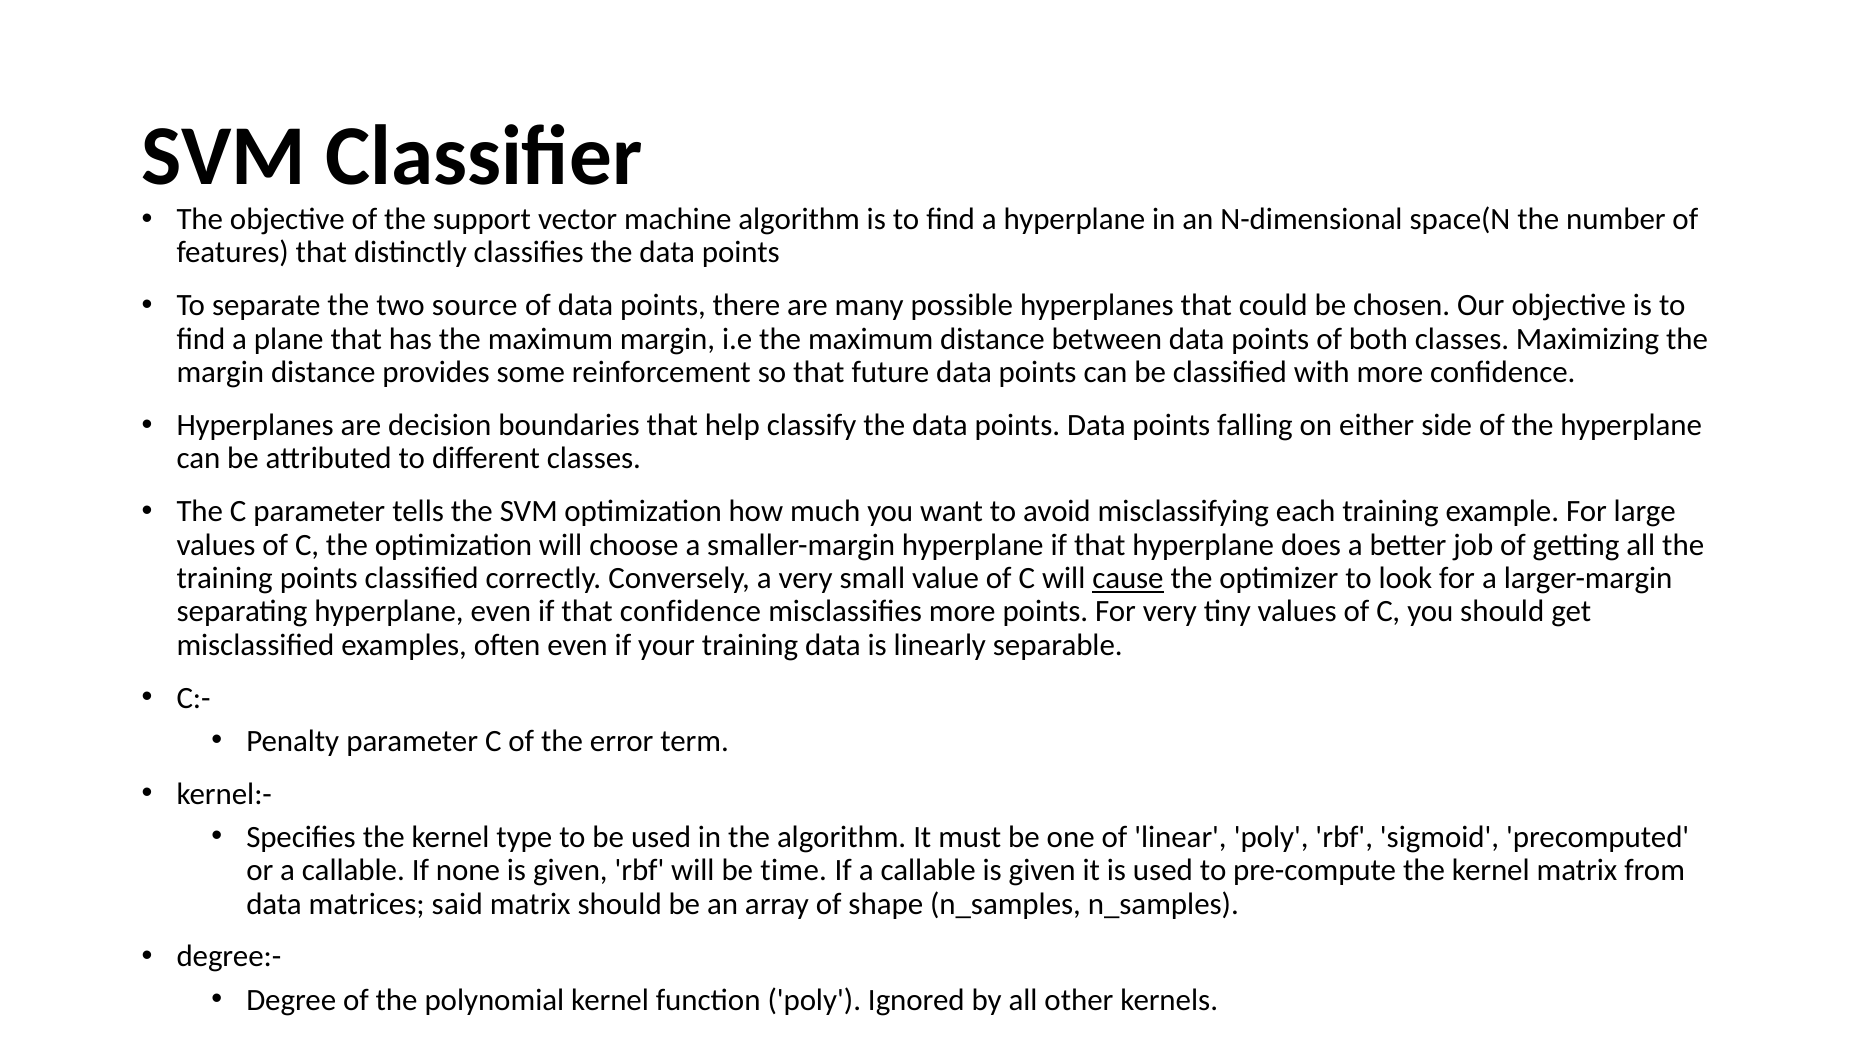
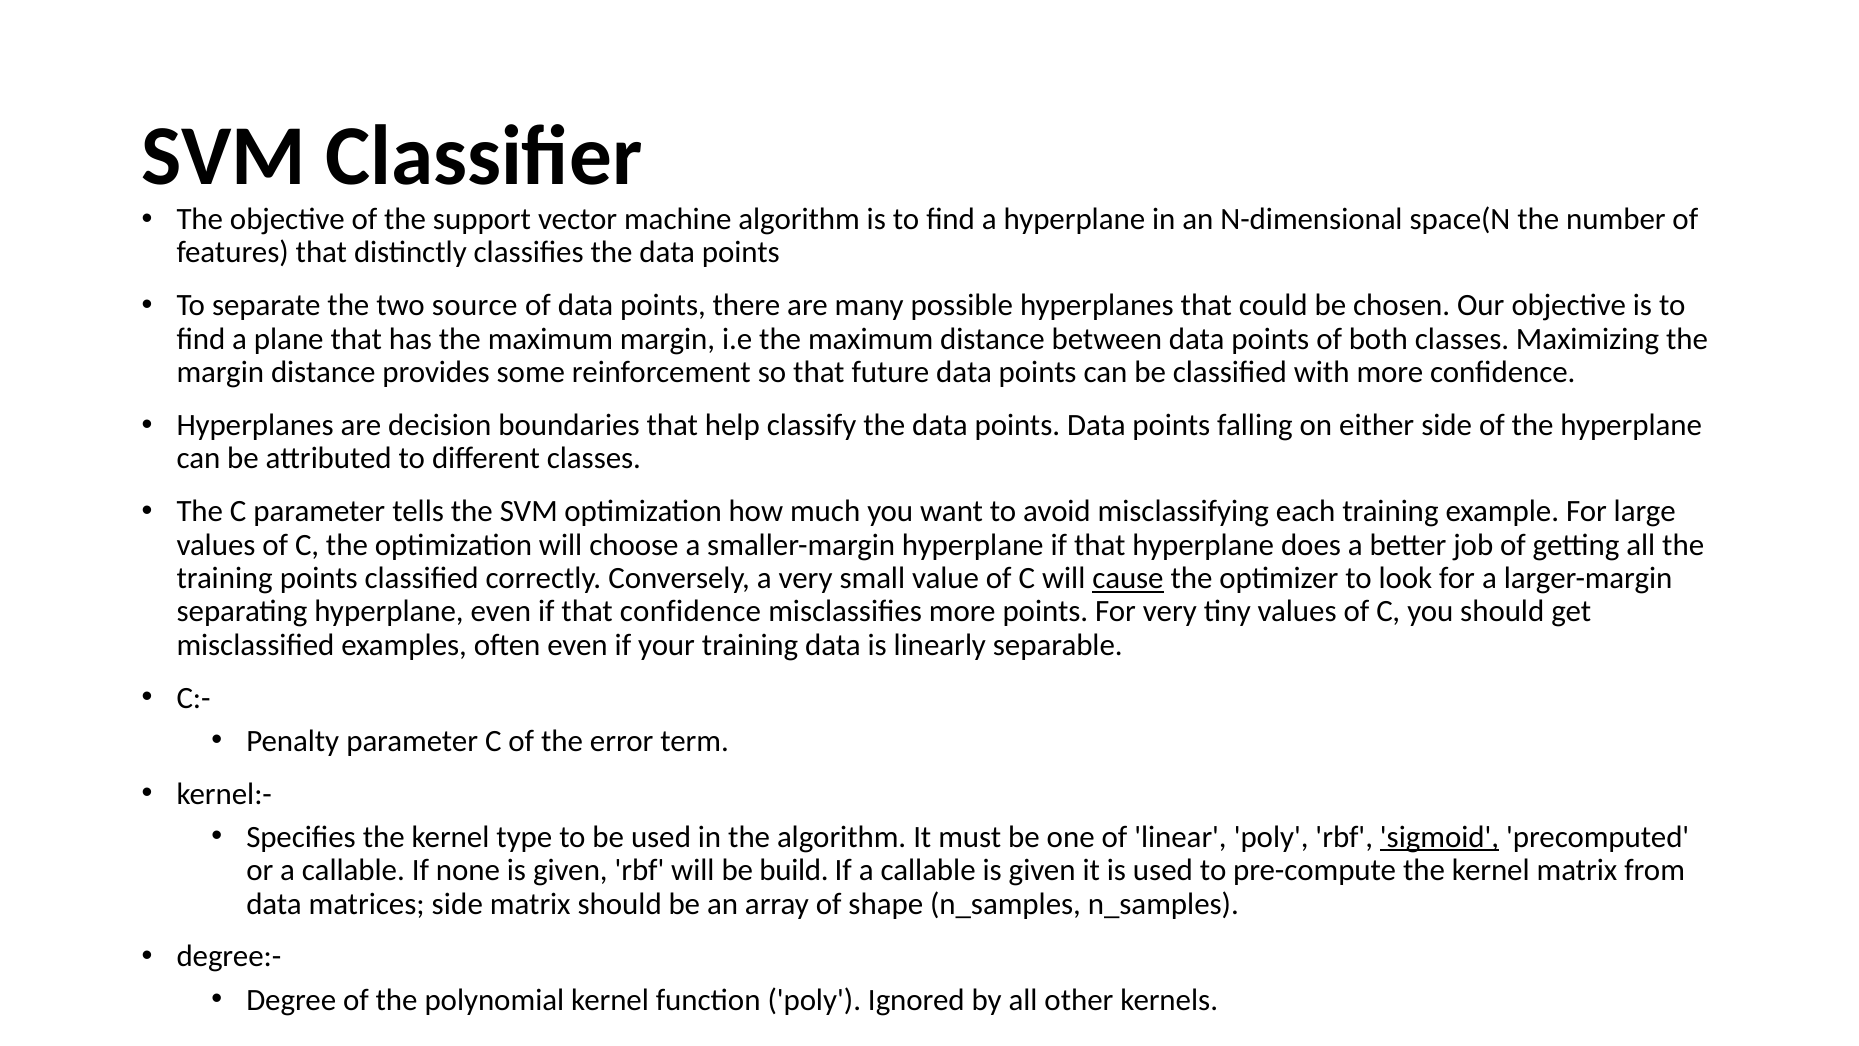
sigmoid underline: none -> present
time: time -> build
matrices said: said -> side
